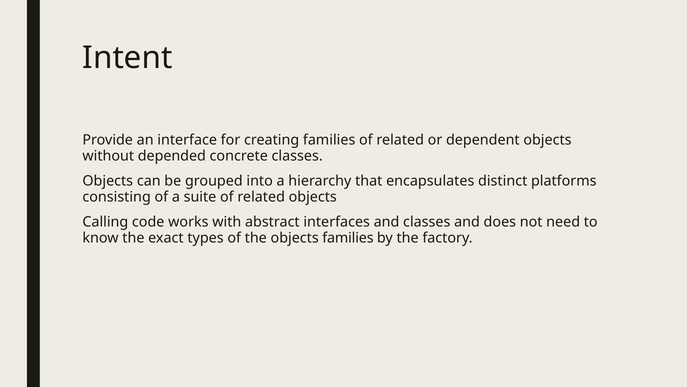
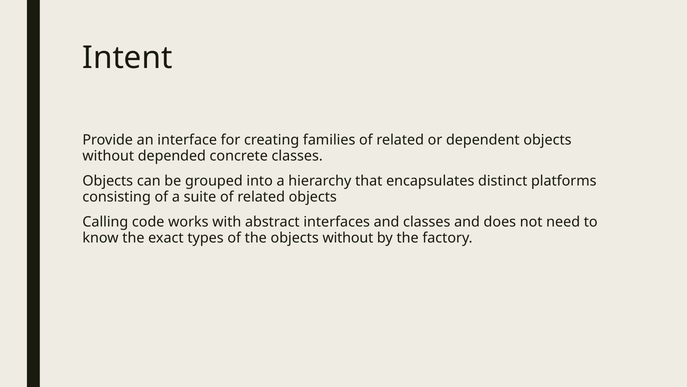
the objects families: families -> without
